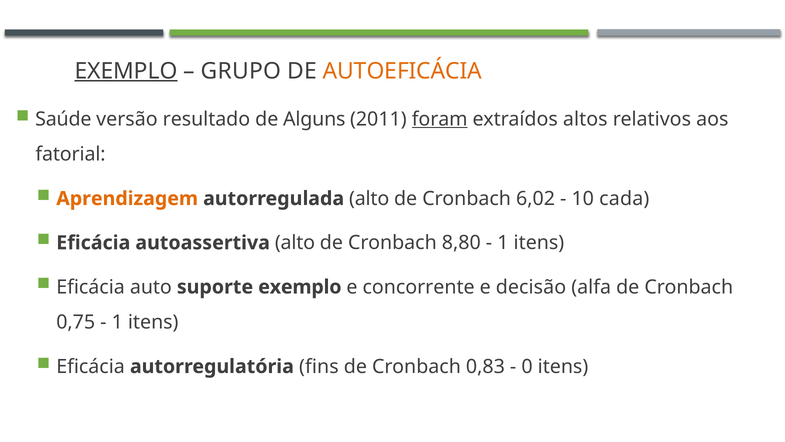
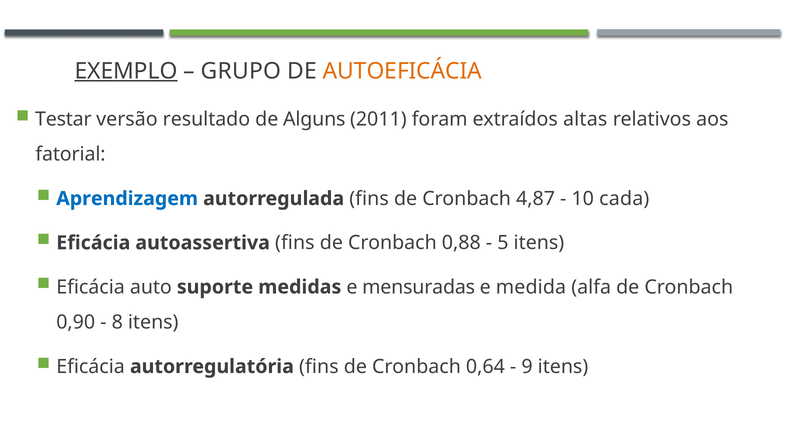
Saúde: Saúde -> Testar
foram underline: present -> none
altos: altos -> altas
Aprendizagem colour: orange -> blue
autorregulada alto: alto -> fins
6,02: 6,02 -> 4,87
autoassertiva alto: alto -> fins
8,80: 8,80 -> 0,88
1 at (503, 243): 1 -> 5
suporte exemplo: exemplo -> medidas
concorrente: concorrente -> mensuradas
decisão: decisão -> medida
0,75: 0,75 -> 0,90
1 at (117, 322): 1 -> 8
0,83: 0,83 -> 0,64
0: 0 -> 9
